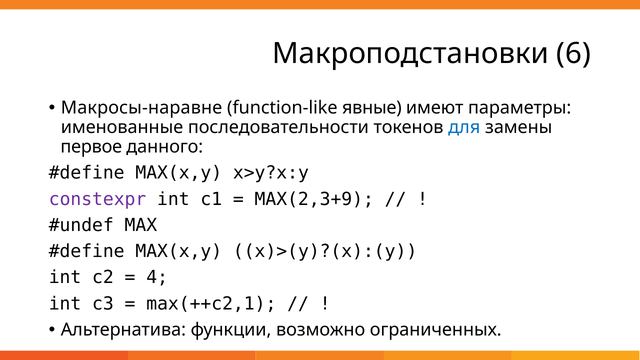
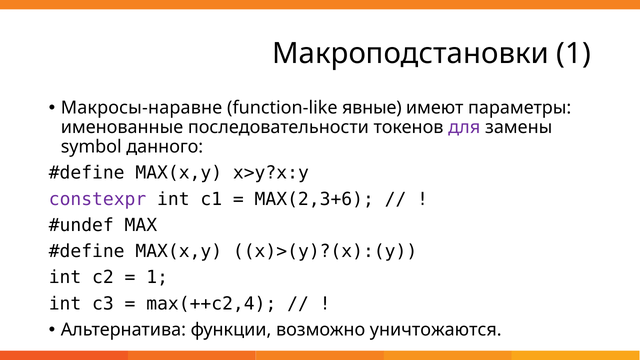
Макроподстановки 6: 6 -> 1
для colour: blue -> purple
первое: первое -> symbol
MAX(2,3+9: MAX(2,3+9 -> MAX(2,3+6
4 at (157, 277): 4 -> 1
max(++c2,1: max(++c2,1 -> max(++c2,4
ограниченных: ограниченных -> уничтожаются
